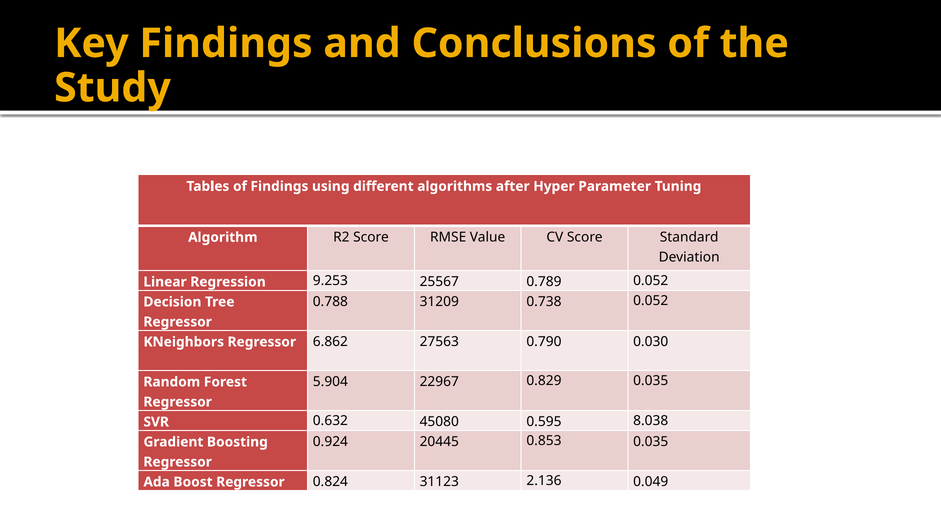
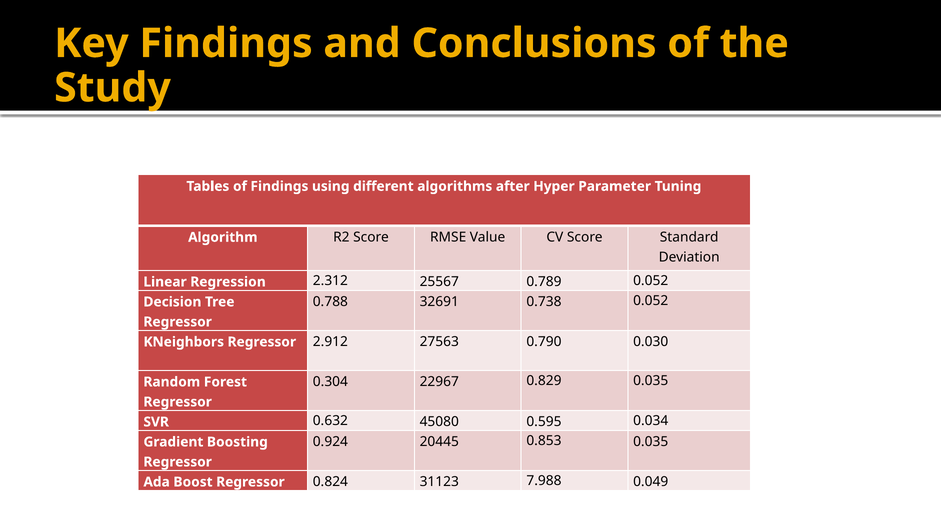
9.253: 9.253 -> 2.312
31209: 31209 -> 32691
6.862: 6.862 -> 2.912
5.904: 5.904 -> 0.304
8.038: 8.038 -> 0.034
2.136: 2.136 -> 7.988
